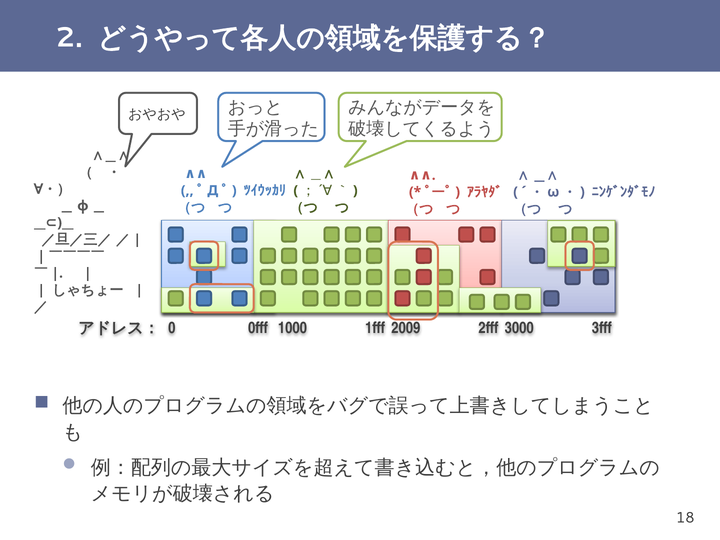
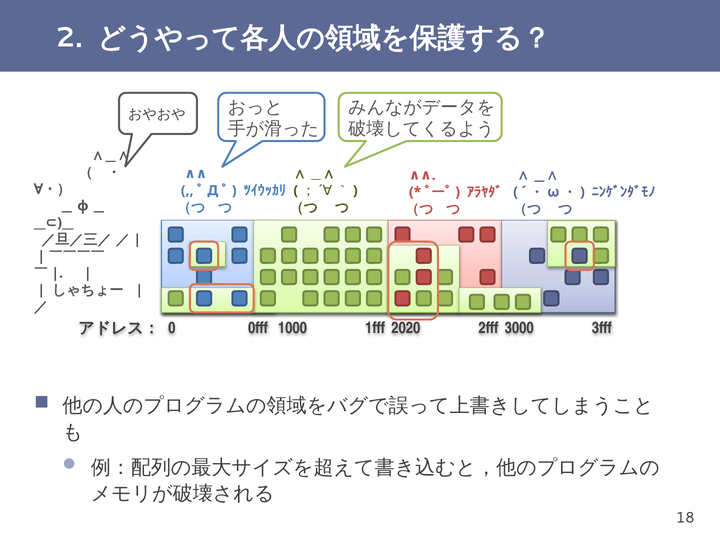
2009: 2009 -> 2020
